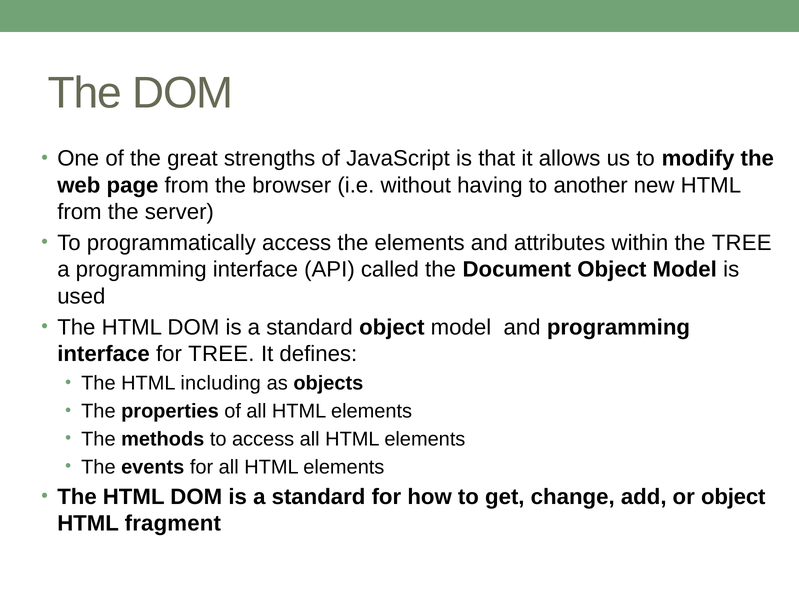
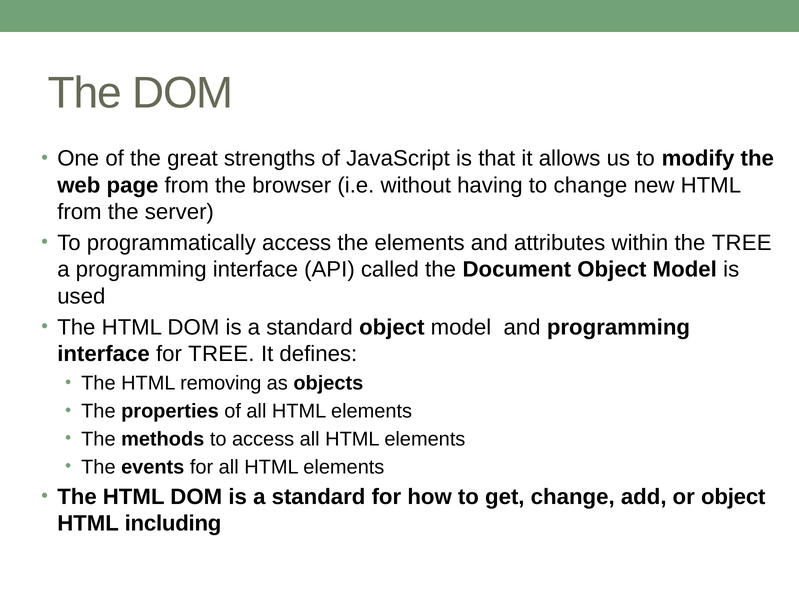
to another: another -> change
including: including -> removing
fragment: fragment -> including
